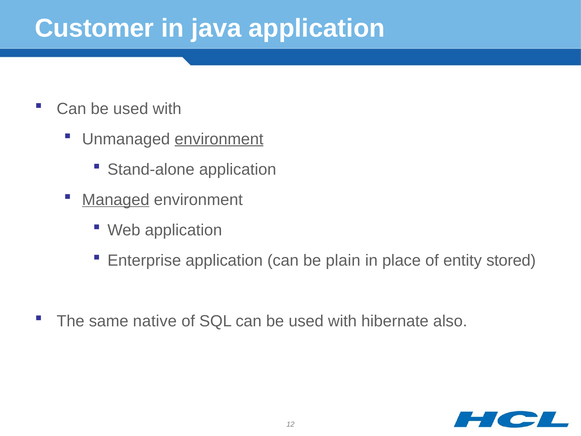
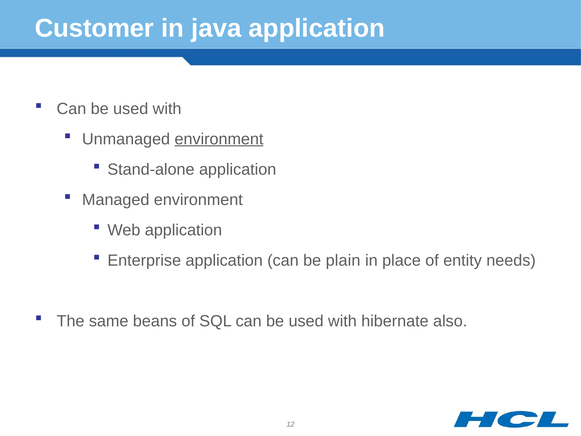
Managed underline: present -> none
stored: stored -> needs
native: native -> beans
